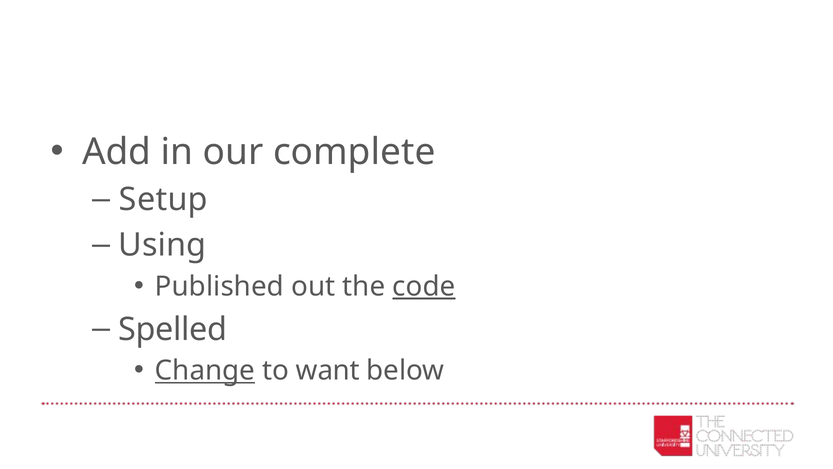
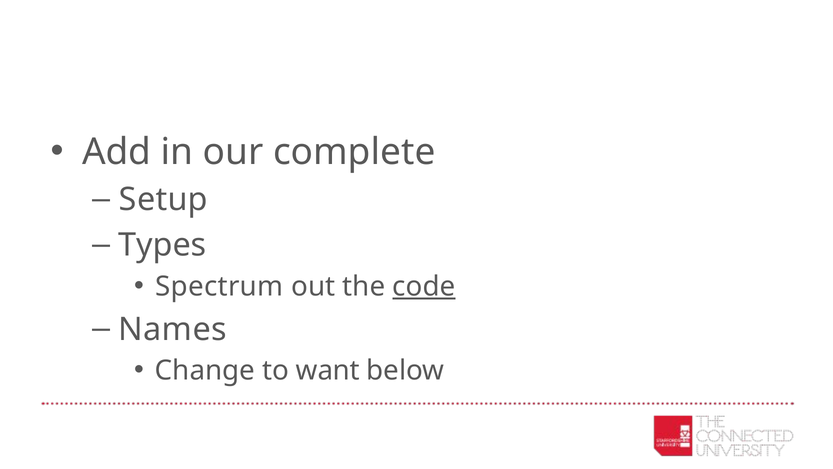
Using: Using -> Types
Published: Published -> Spectrum
Spelled: Spelled -> Names
Change underline: present -> none
